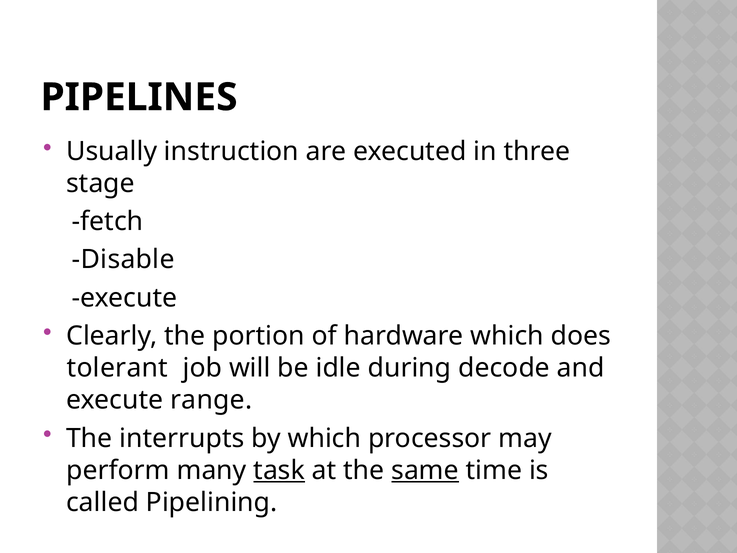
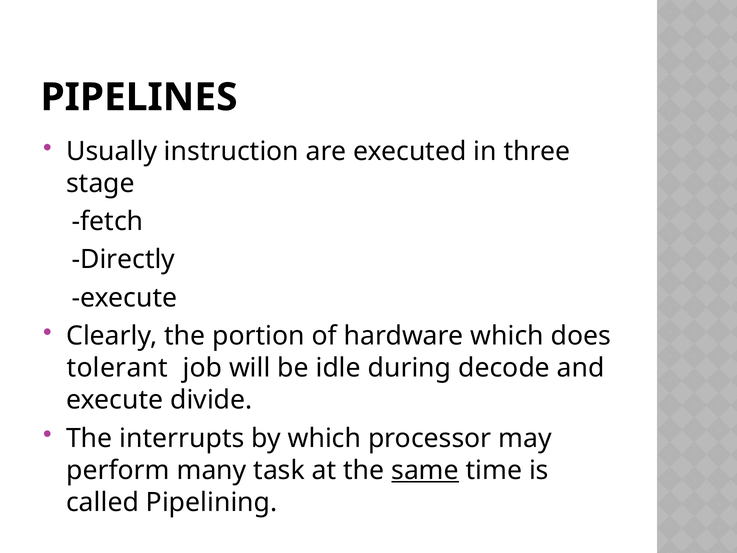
Disable: Disable -> Directly
range: range -> divide
task underline: present -> none
